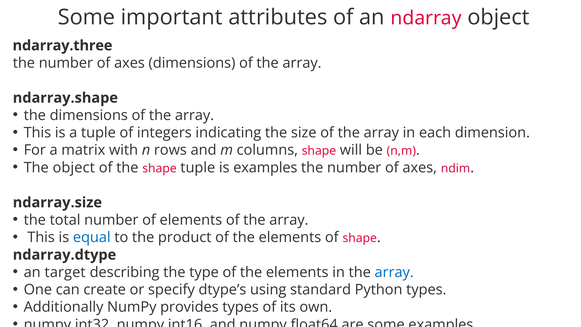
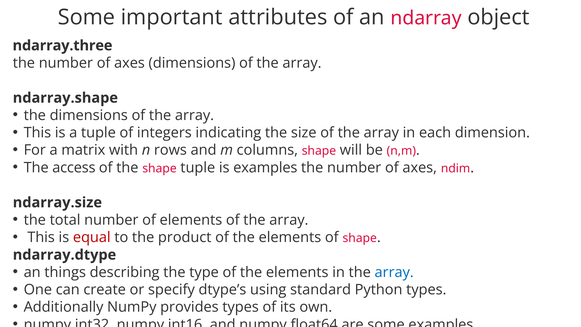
The object: object -> access
equal colour: blue -> red
target: target -> things
